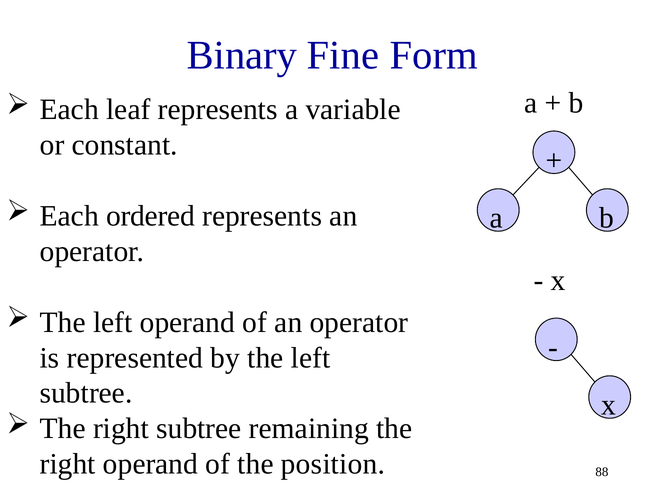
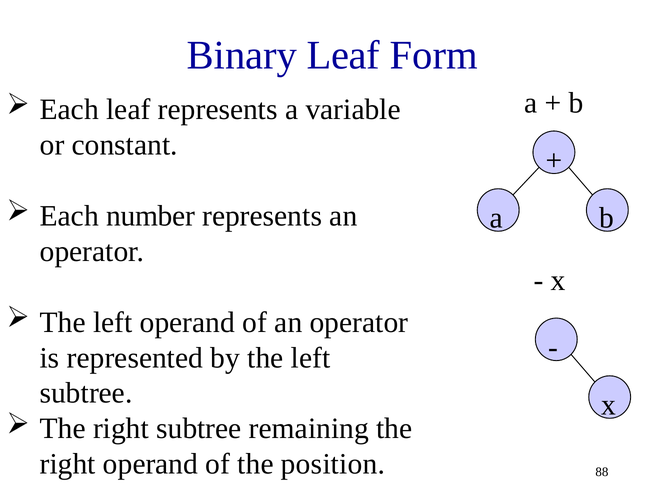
Binary Fine: Fine -> Leaf
ordered: ordered -> number
